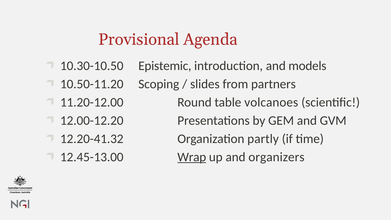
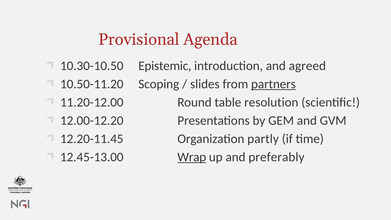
models: models -> agreed
partners underline: none -> present
volcanoes: volcanoes -> resolution
12.20-41.32: 12.20-41.32 -> 12.20-11.45
organizers: organizers -> preferably
